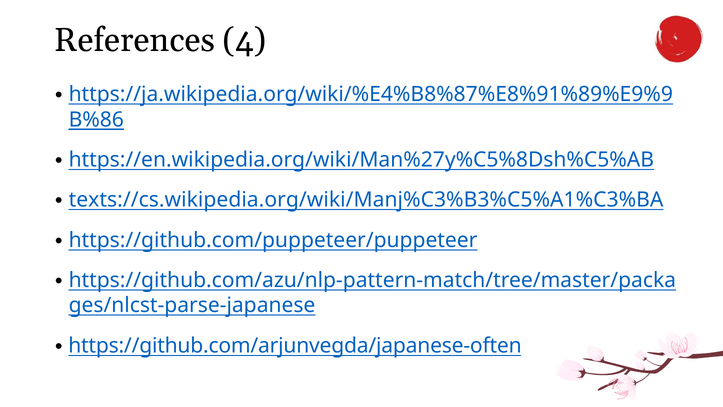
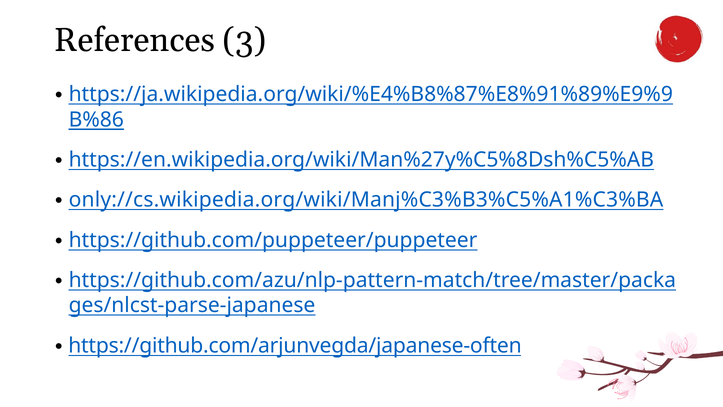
4: 4 -> 3
texts://cs.wikipedia.org/wiki/Manj%C3%B3%C5%A1%C3%BA: texts://cs.wikipedia.org/wiki/Manj%C3%B3%C5%A1%C3%BA -> only://cs.wikipedia.org/wiki/Manj%C3%B3%C5%A1%C3%BA
